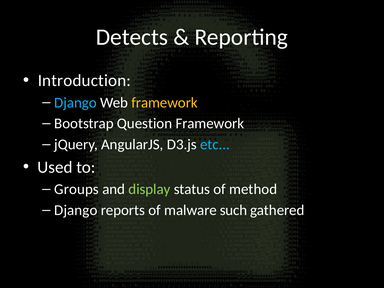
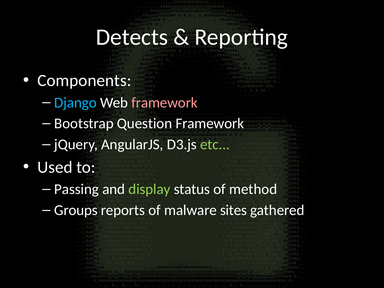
Introduction: Introduction -> Components
framework at (165, 103) colour: yellow -> pink
etc colour: light blue -> light green
Groups: Groups -> Passing
Django at (76, 210): Django -> Groups
such: such -> sites
